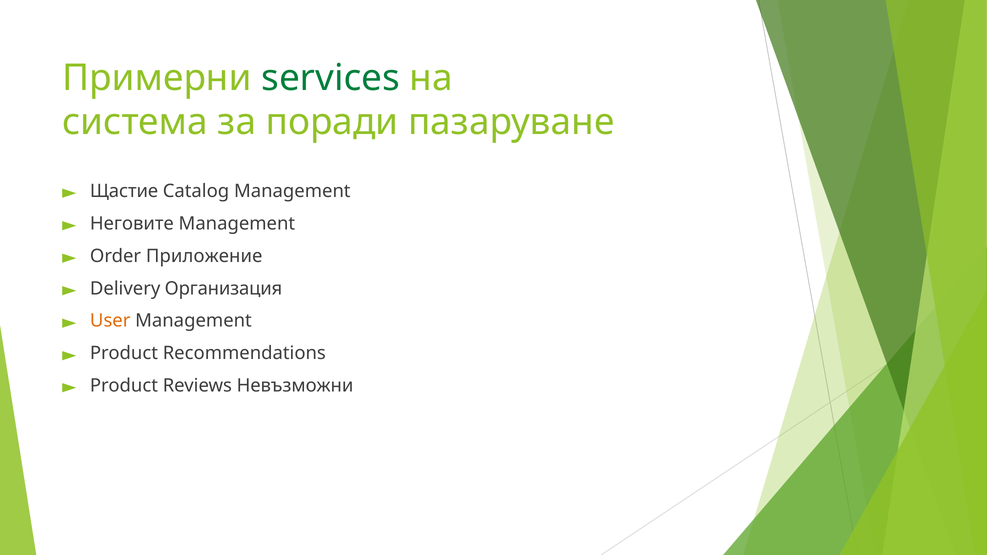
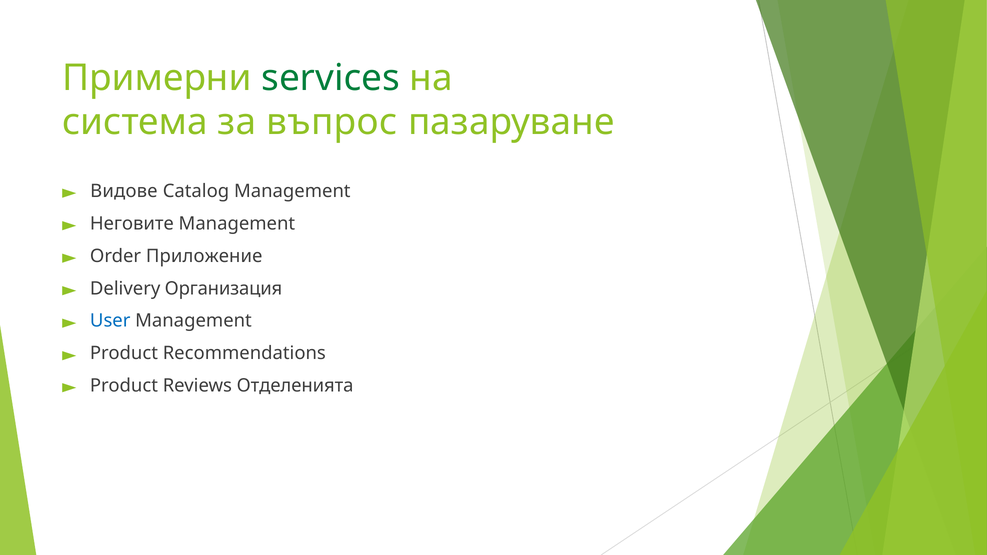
поради: поради -> въпрос
Щастие: Щастие -> Видове
User colour: orange -> blue
Невъзможни: Невъзможни -> Отделенията
